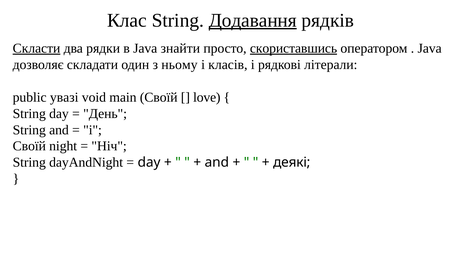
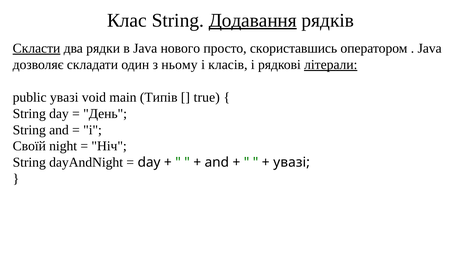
знайти: знайти -> нового
скориставшись underline: present -> none
літерали underline: none -> present
main Своїй: Своїй -> Типів
love: love -> true
деякі at (292, 163): деякі -> увазі
